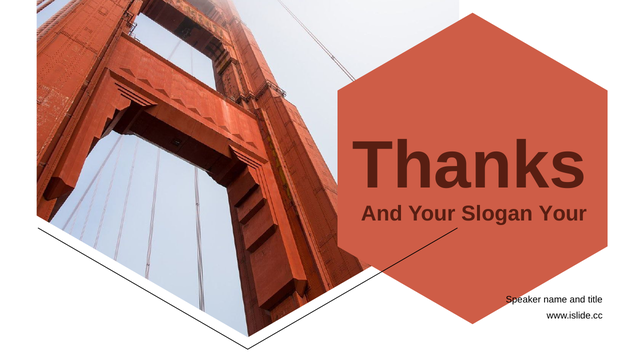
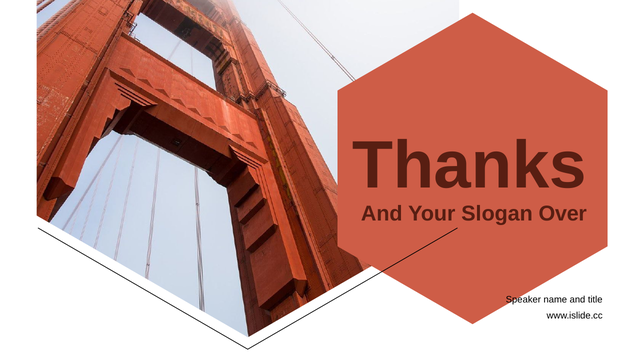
Slogan Your: Your -> Over
